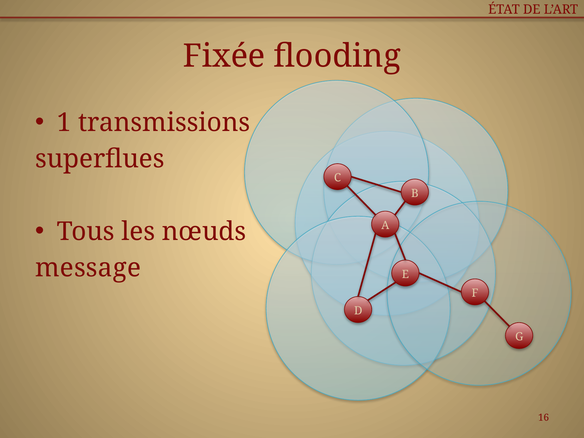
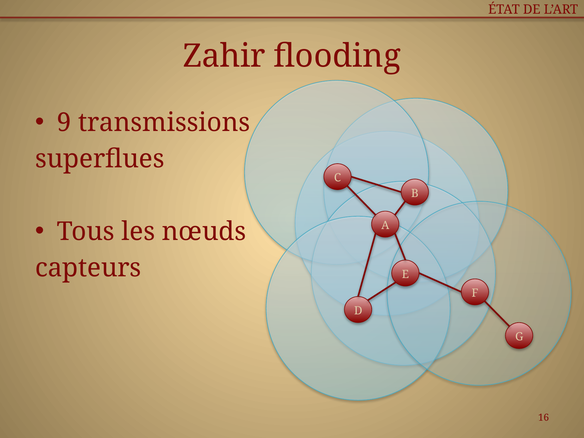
Fixée: Fixée -> Zahir
1: 1 -> 9
message: message -> capteurs
